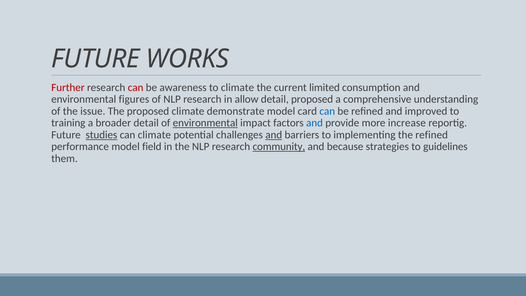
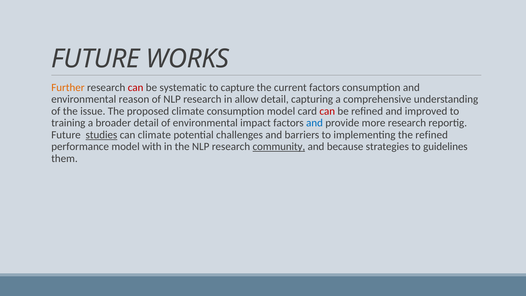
Further colour: red -> orange
awareness: awareness -> systematic
to climate: climate -> capture
current limited: limited -> factors
figures: figures -> reason
detail proposed: proposed -> capturing
climate demonstrate: demonstrate -> consumption
can at (327, 111) colour: blue -> red
environmental at (205, 123) underline: present -> none
more increase: increase -> research
and at (274, 135) underline: present -> none
field: field -> with
